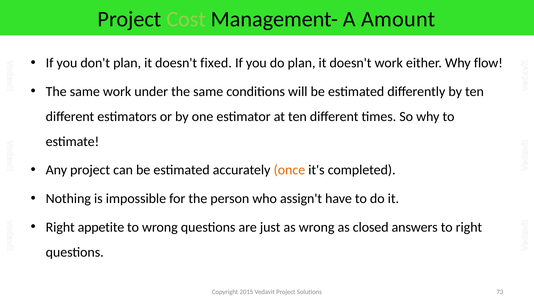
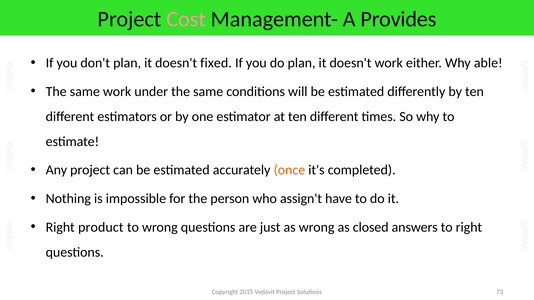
Cost colour: light green -> pink
Amount: Amount -> Provides
flow: flow -> able
appetite: appetite -> product
